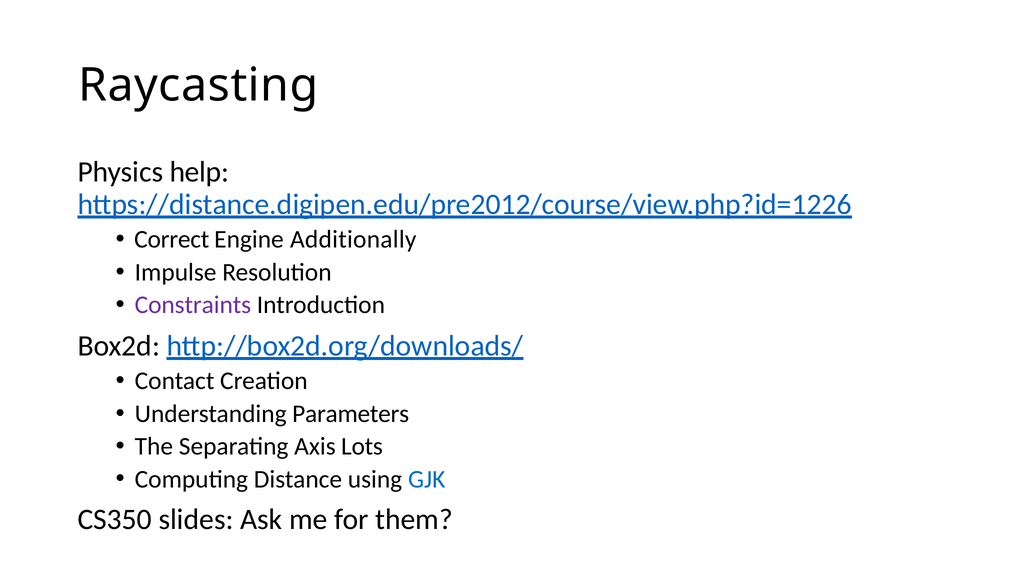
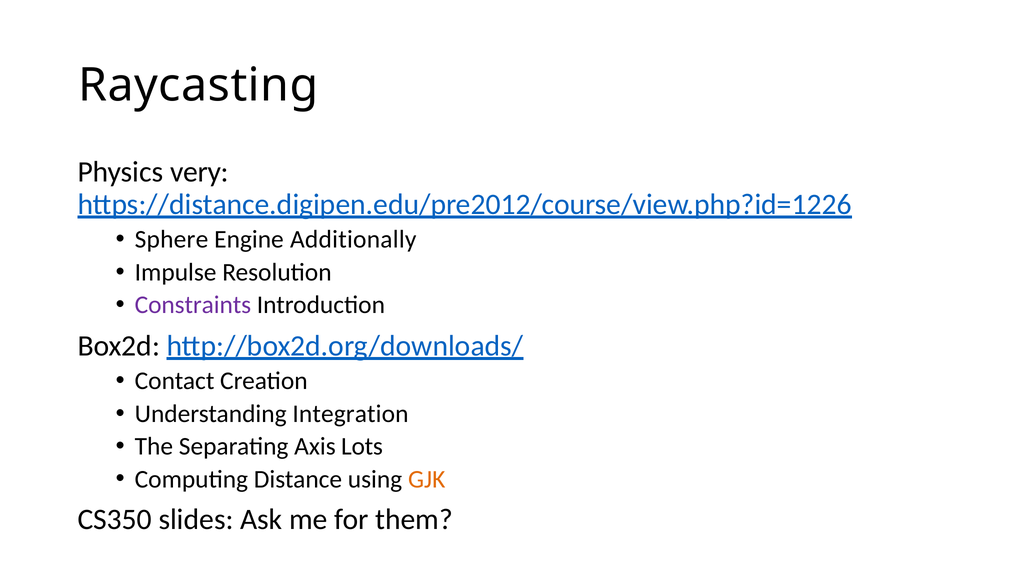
help: help -> very
Correct: Correct -> Sphere
Parameters: Parameters -> Integration
GJK colour: blue -> orange
